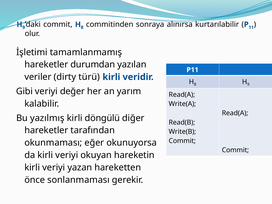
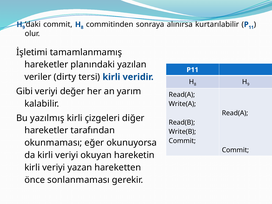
durumdan: durumdan -> planındaki
türü: türü -> tersi
döngülü: döngülü -> çizgeleri
